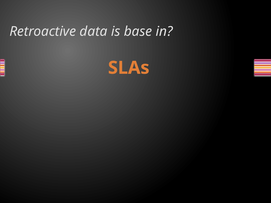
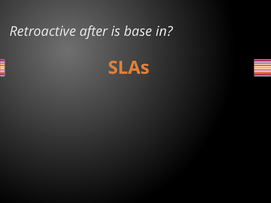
data: data -> after
